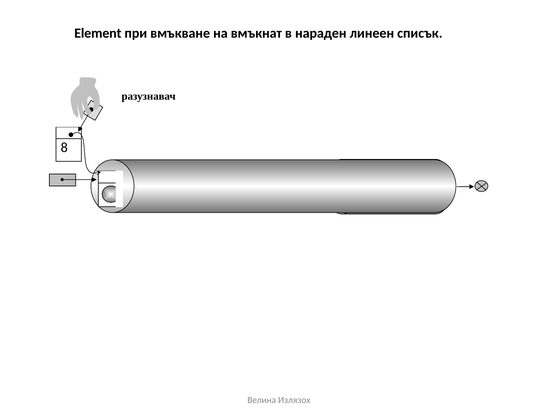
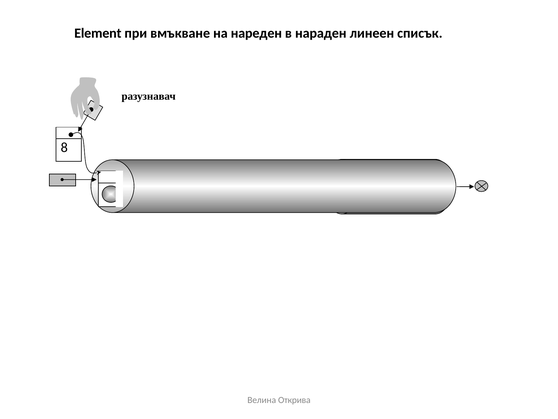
вмъкнат: вмъкнат -> нареден
Излязох: Излязох -> Открива
